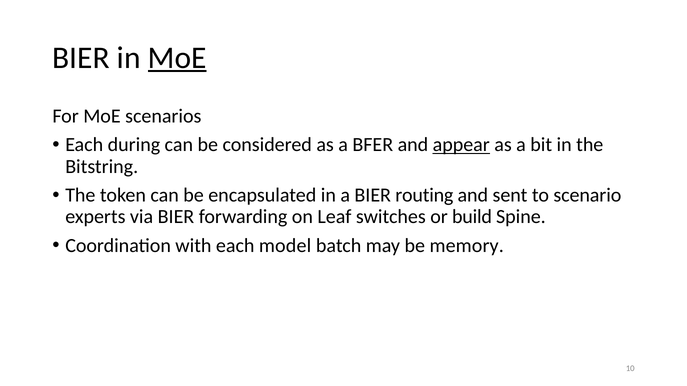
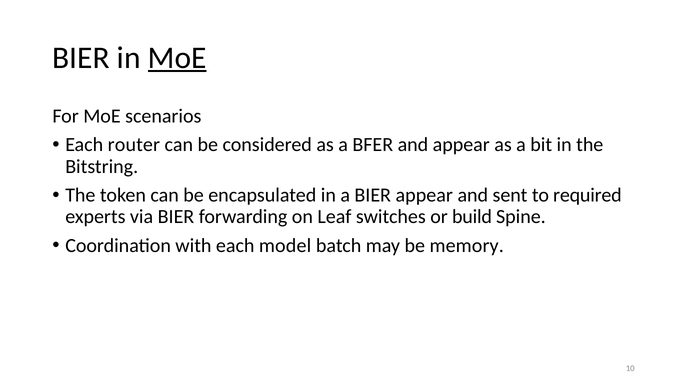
during: during -> router
appear at (461, 145) underline: present -> none
BIER routing: routing -> appear
scenario: scenario -> required
